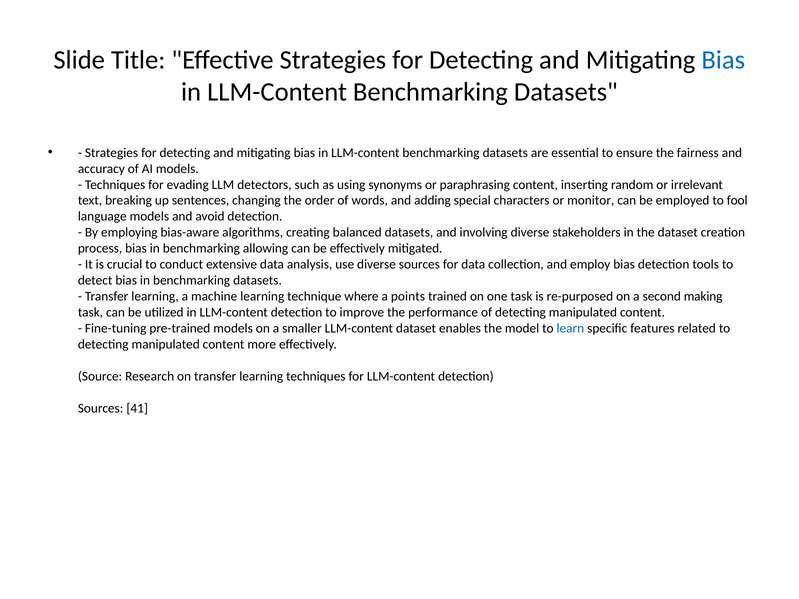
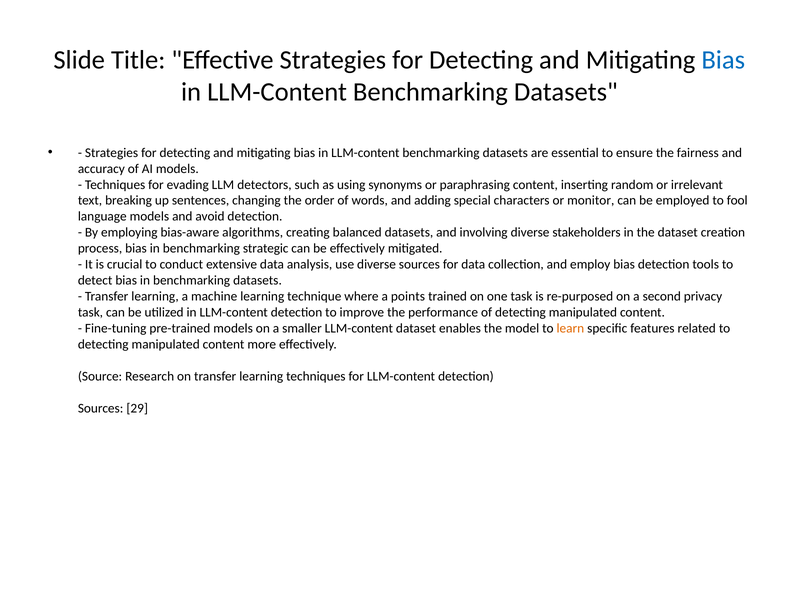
allowing: allowing -> strategic
making: making -> privacy
learn colour: blue -> orange
41: 41 -> 29
